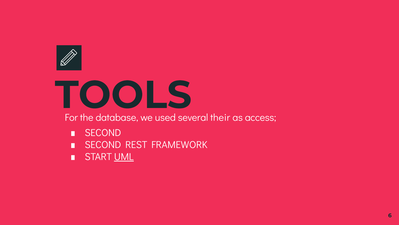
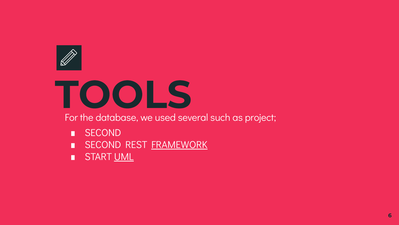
their: their -> such
access: access -> project
FRAMEWORK underline: none -> present
